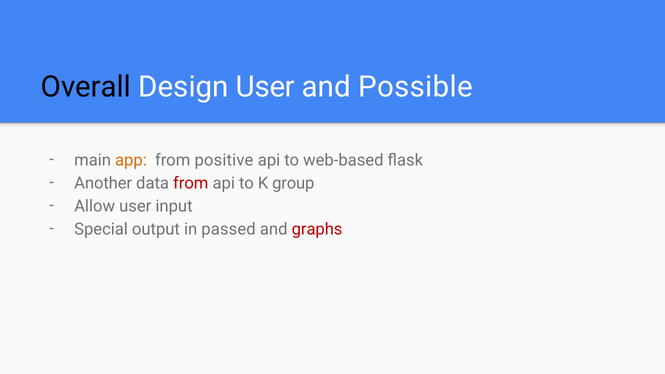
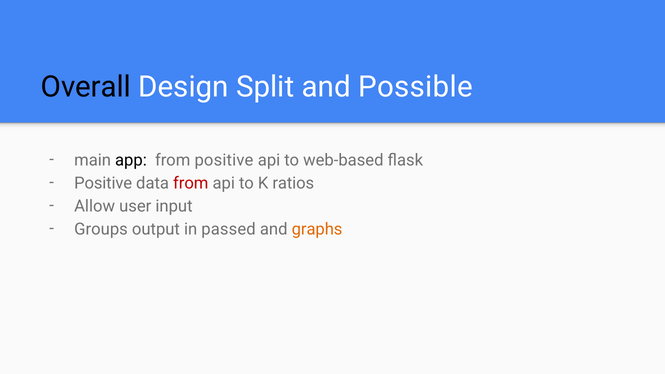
Design User: User -> Split
app colour: orange -> black
Another at (103, 183): Another -> Positive
group: group -> ratios
Special: Special -> Groups
graphs colour: red -> orange
